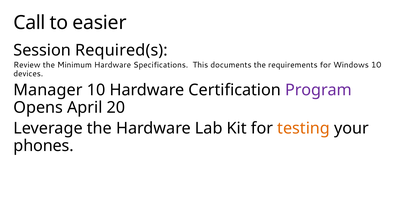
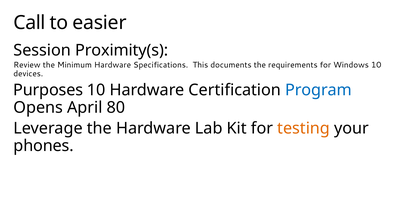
Required(s: Required(s -> Proximity(s
Manager: Manager -> Purposes
Program colour: purple -> blue
20: 20 -> 80
